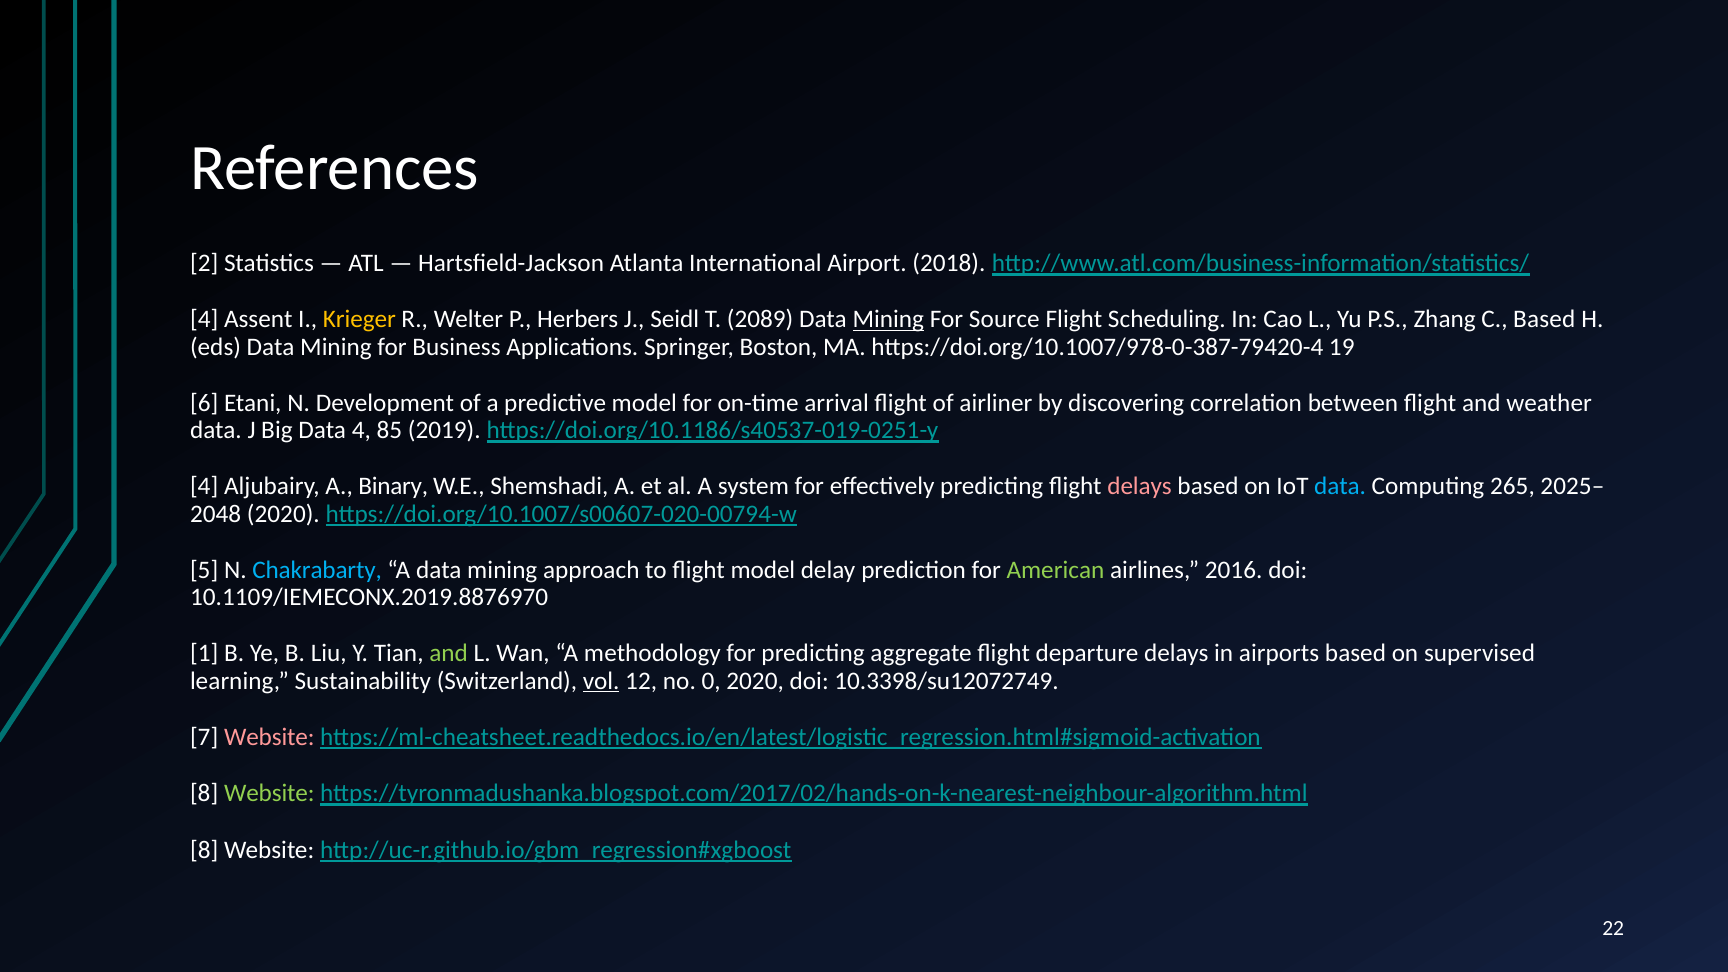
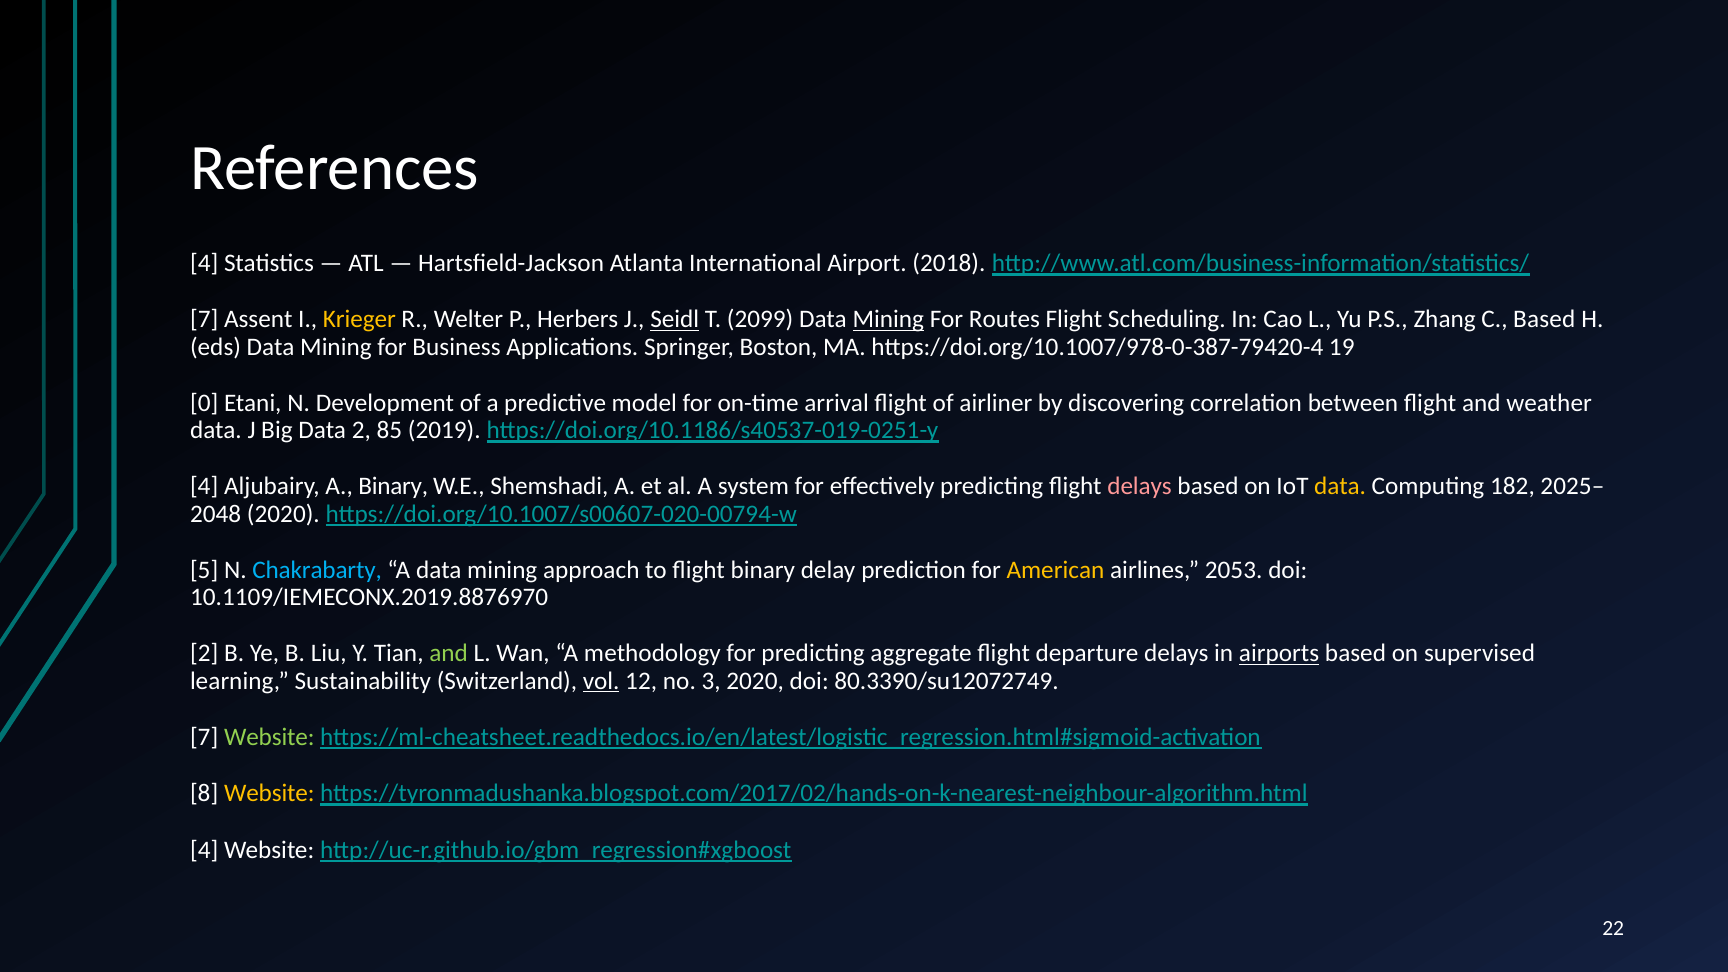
2 at (204, 264): 2 -> 4
4 at (204, 320): 4 -> 7
Seidl underline: none -> present
2089: 2089 -> 2099
Source: Source -> Routes
6: 6 -> 0
Data 4: 4 -> 2
data at (1340, 487) colour: light blue -> yellow
265: 265 -> 182
flight model: model -> binary
American colour: light green -> yellow
2016: 2016 -> 2053
1 at (204, 654): 1 -> 2
airports underline: none -> present
0: 0 -> 3
10.3398/su12072749: 10.3398/su12072749 -> 80.3390/su12072749
Website at (269, 737) colour: pink -> light green
Website at (269, 794) colour: light green -> yellow
8 at (204, 850): 8 -> 4
